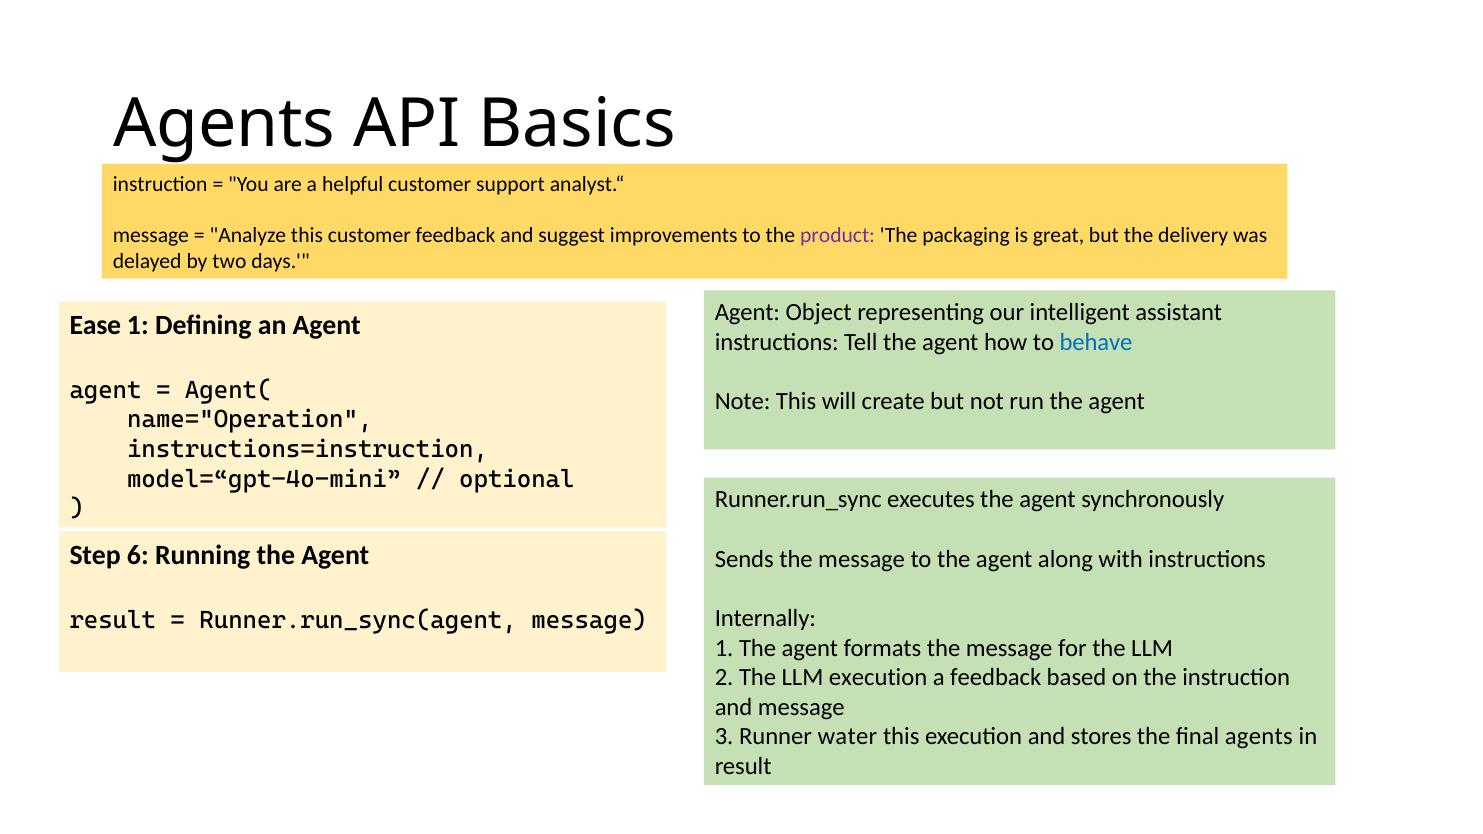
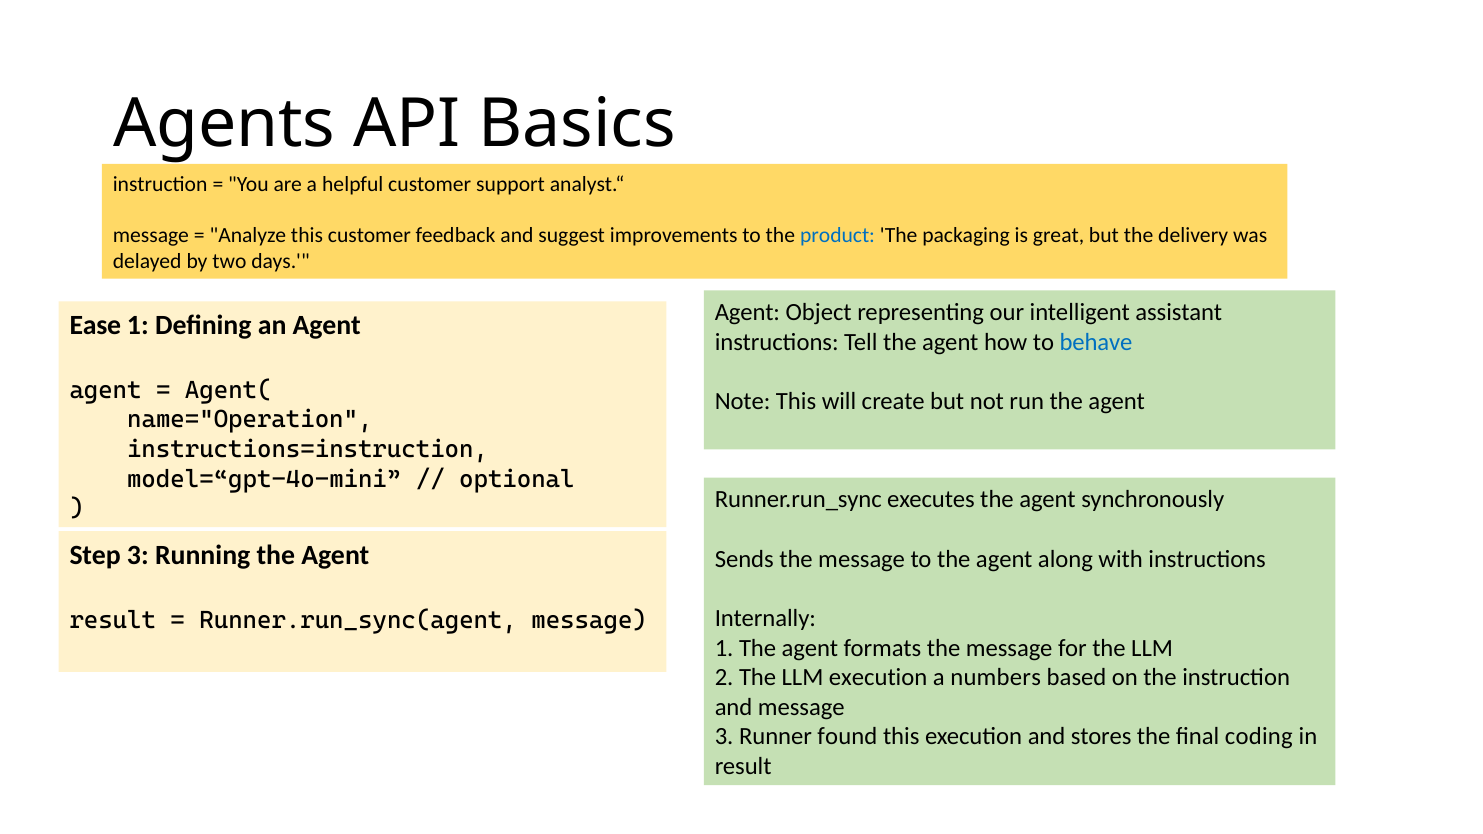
product colour: purple -> blue
Step 6: 6 -> 3
a feedback: feedback -> numbers
water: water -> found
final agents: agents -> coding
